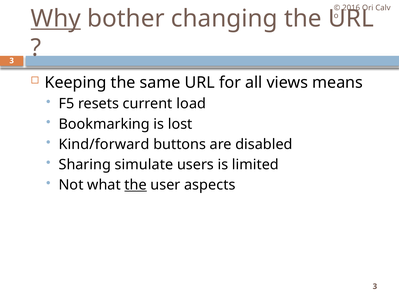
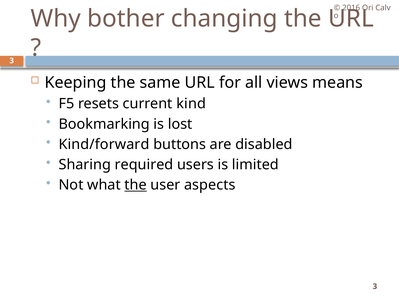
Why underline: present -> none
load: load -> kind
simulate: simulate -> required
